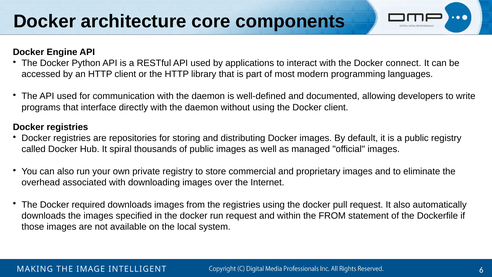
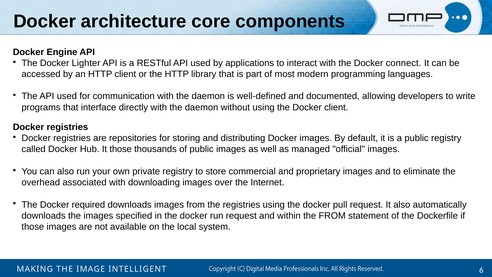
Python: Python -> Lighter
It spiral: spiral -> those
